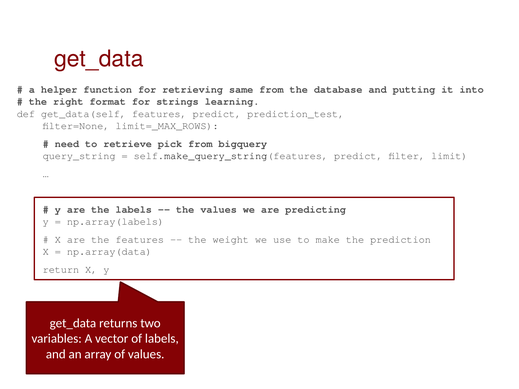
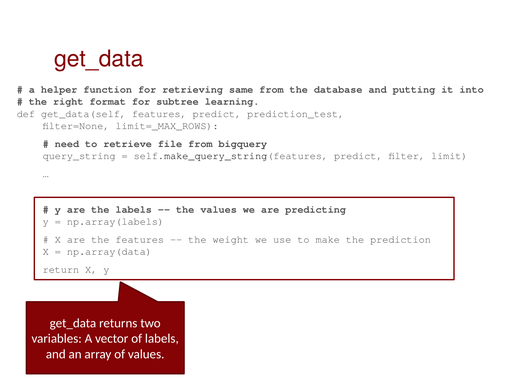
strings: strings -> subtree
pick: pick -> file
